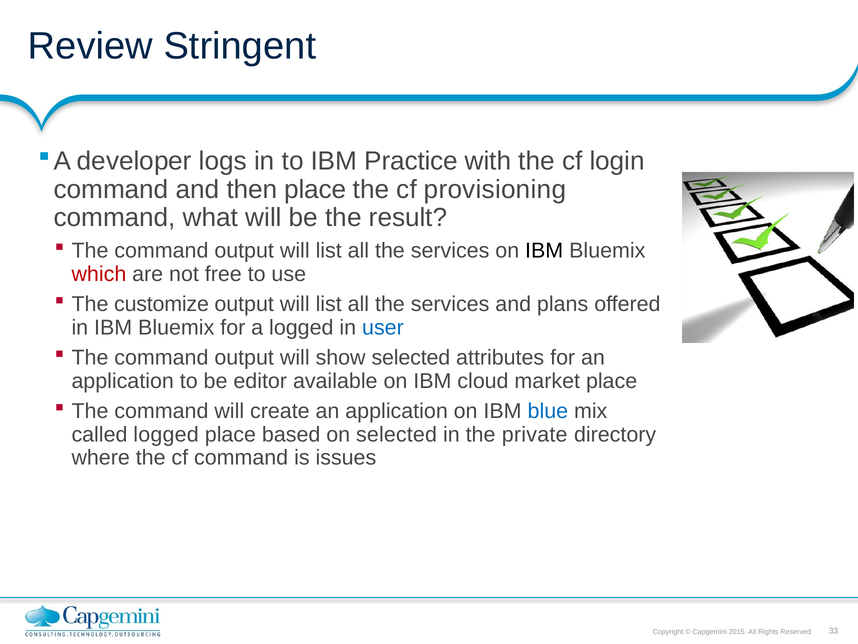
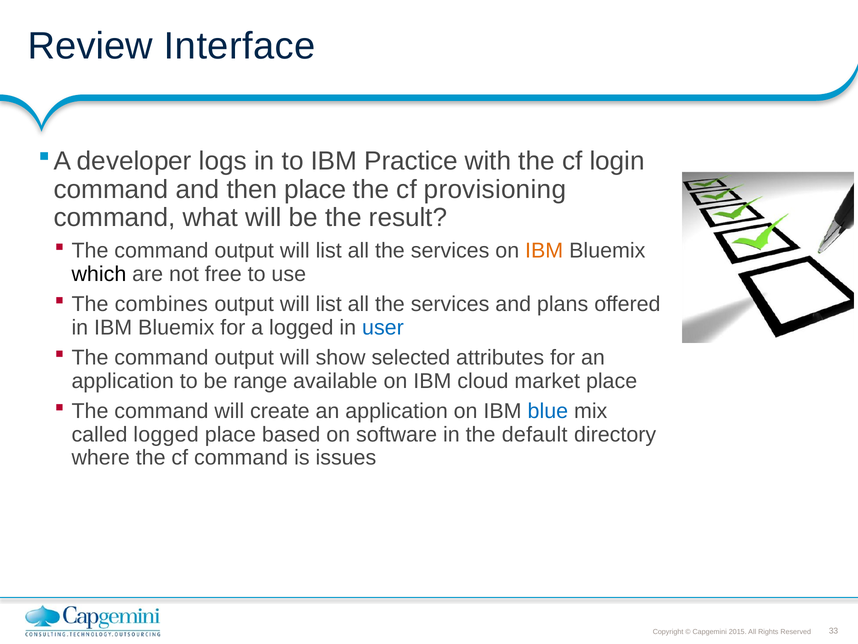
Stringent: Stringent -> Interface
IBM at (544, 251) colour: black -> orange
which colour: red -> black
customize: customize -> combines
editor: editor -> range
on selected: selected -> software
private: private -> default
